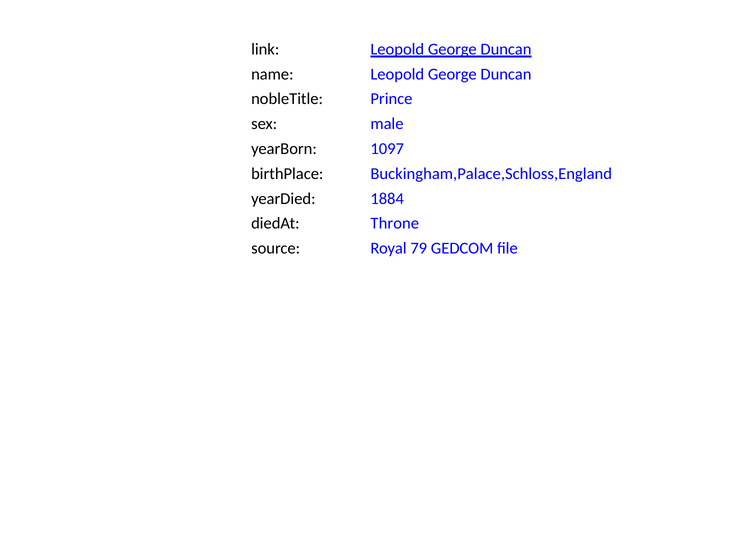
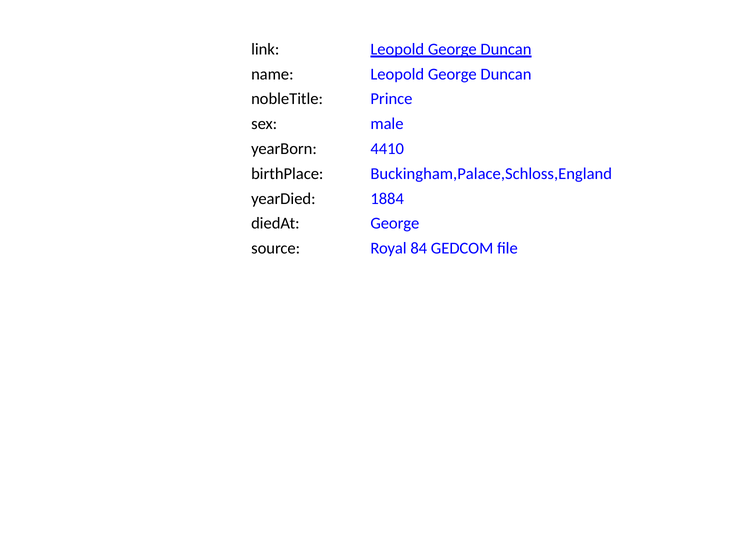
1097: 1097 -> 4410
diedAt Throne: Throne -> George
79: 79 -> 84
